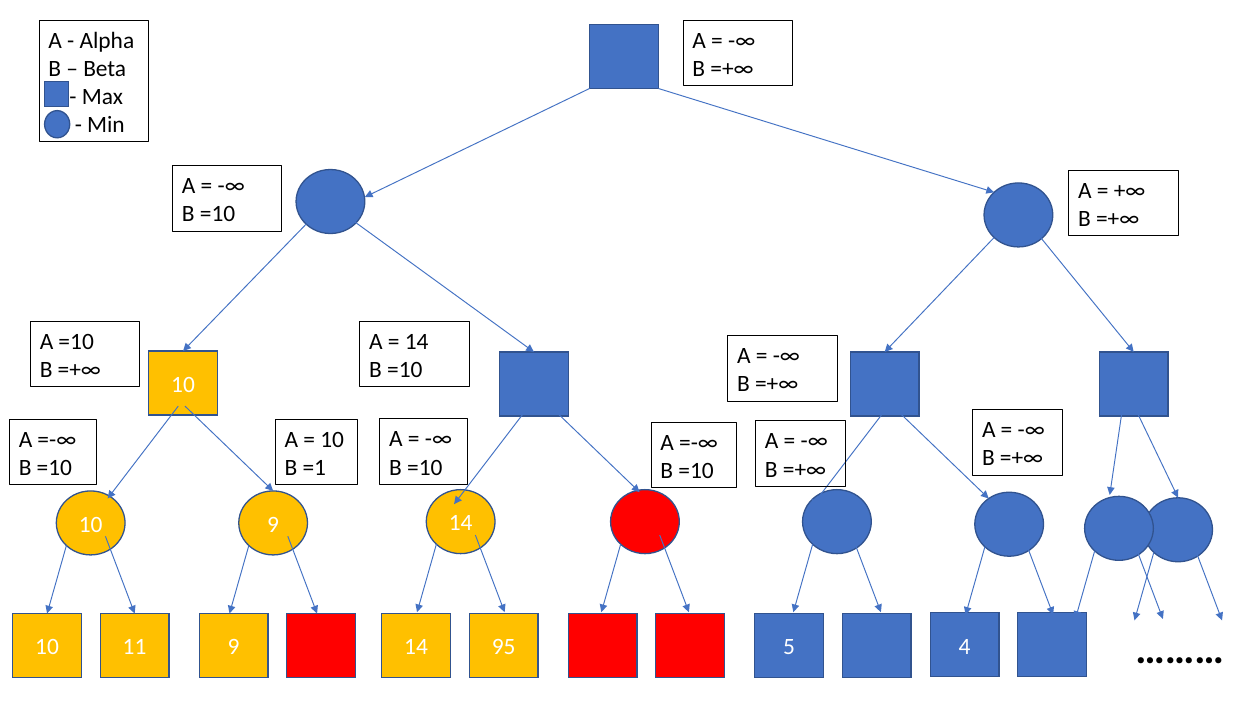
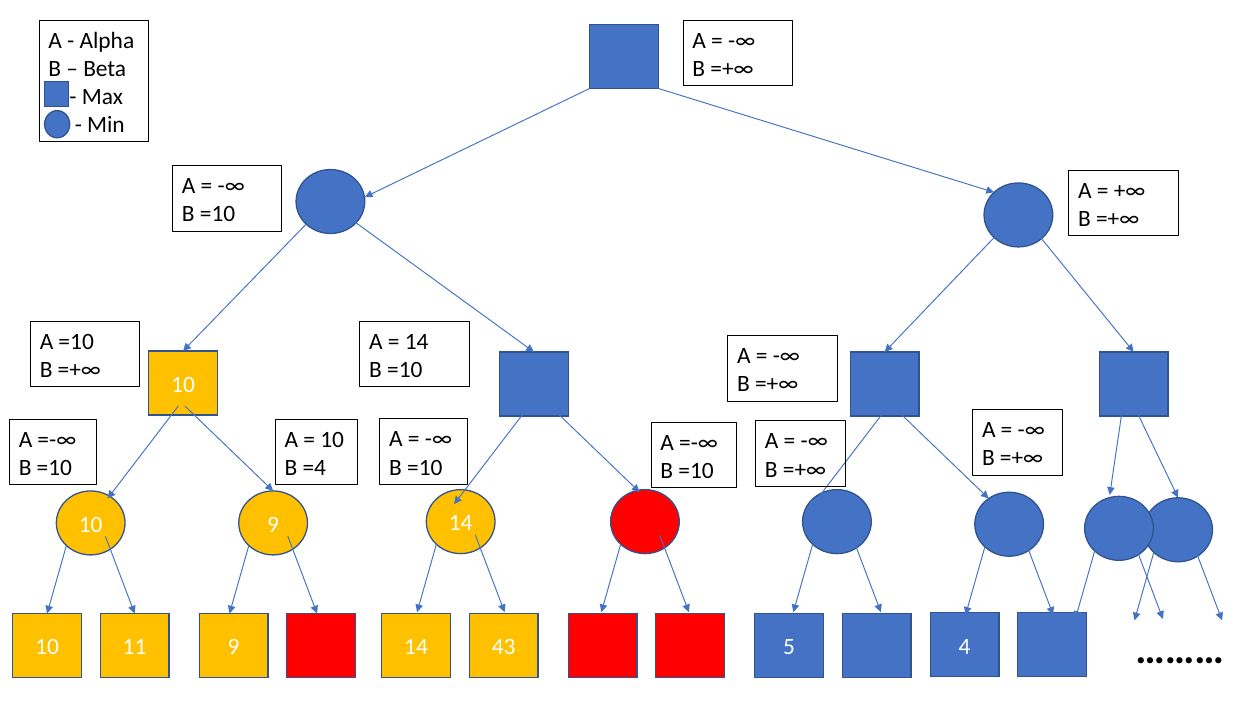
=1: =1 -> =4
95: 95 -> 43
